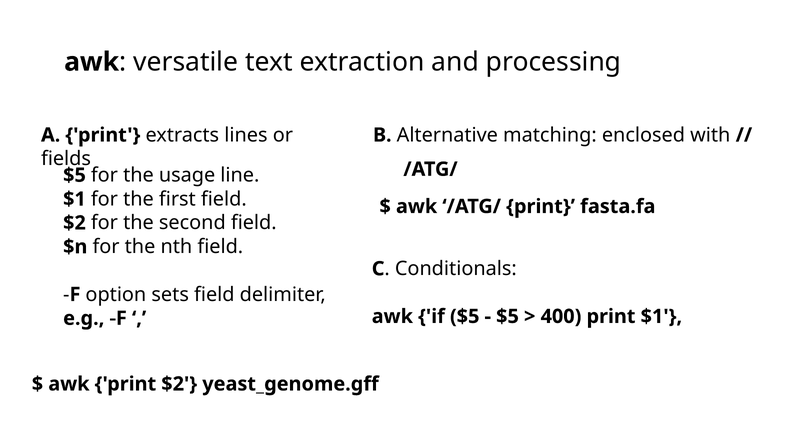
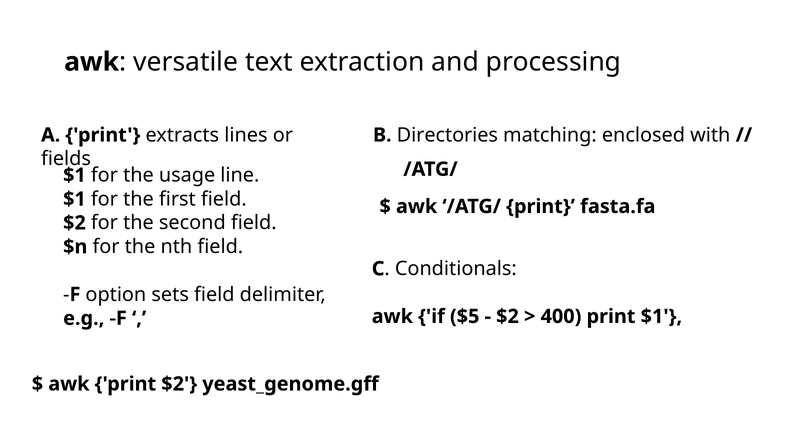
Alternative: Alternative -> Directories
$5 at (74, 175): $5 -> $1
$5 at (507, 317): $5 -> $2
